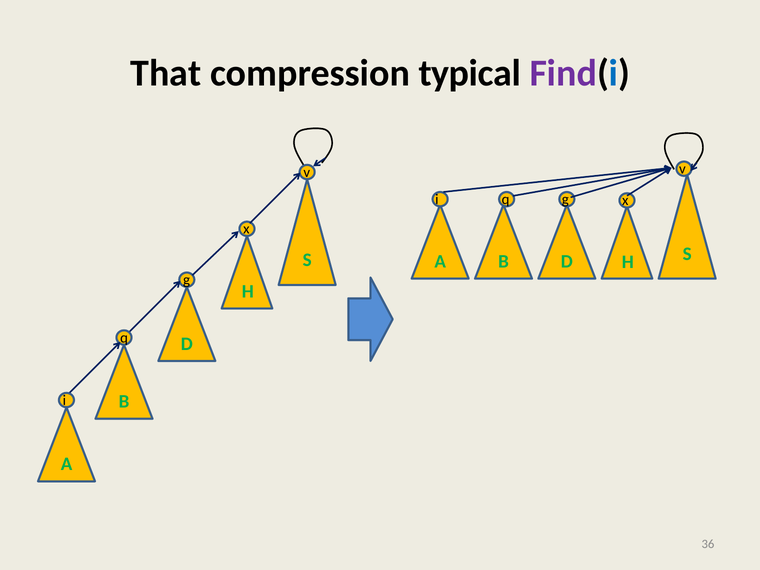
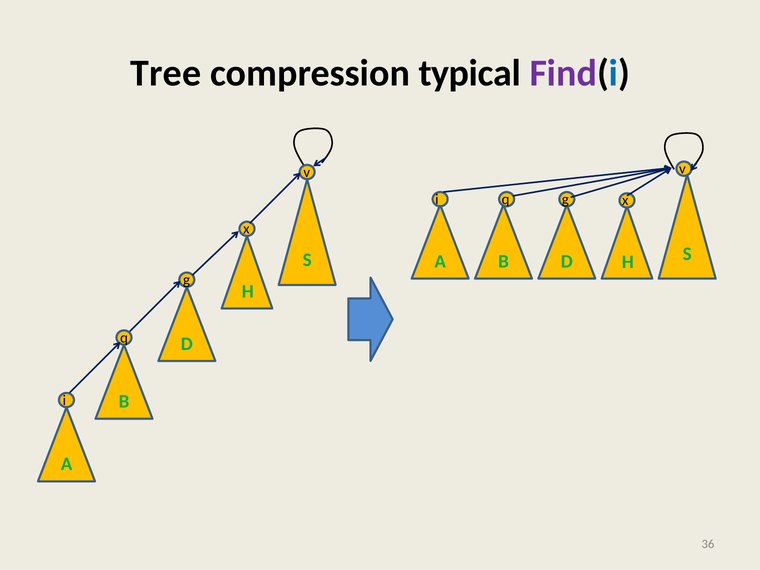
That: That -> Tree
